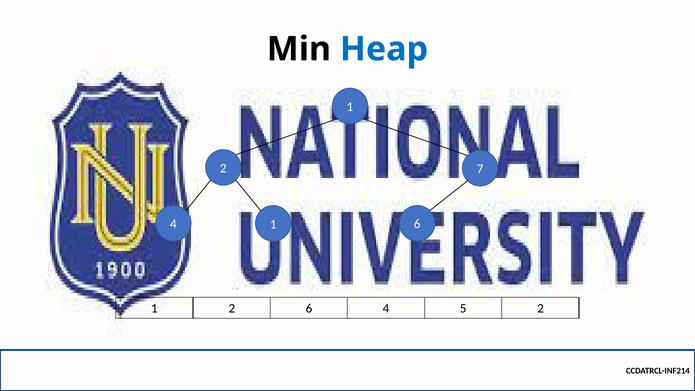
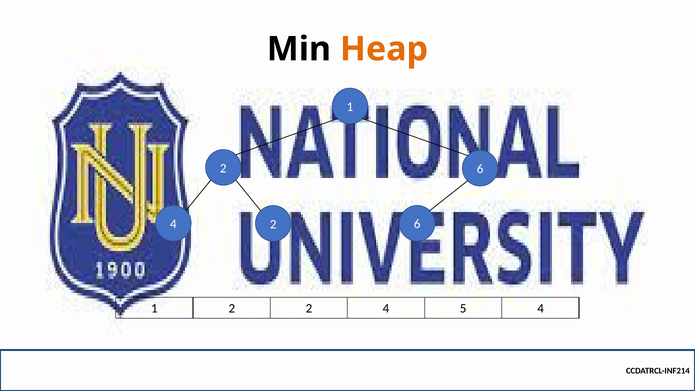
Heap colour: blue -> orange
7 at (480, 169): 7 -> 6
4 1: 1 -> 2
2 6: 6 -> 2
5 2: 2 -> 4
